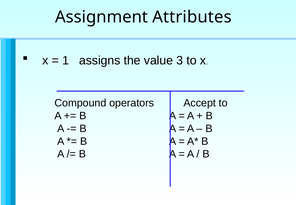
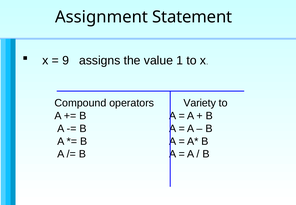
Attributes: Attributes -> Statement
1: 1 -> 9
3: 3 -> 1
Accept: Accept -> Variety
